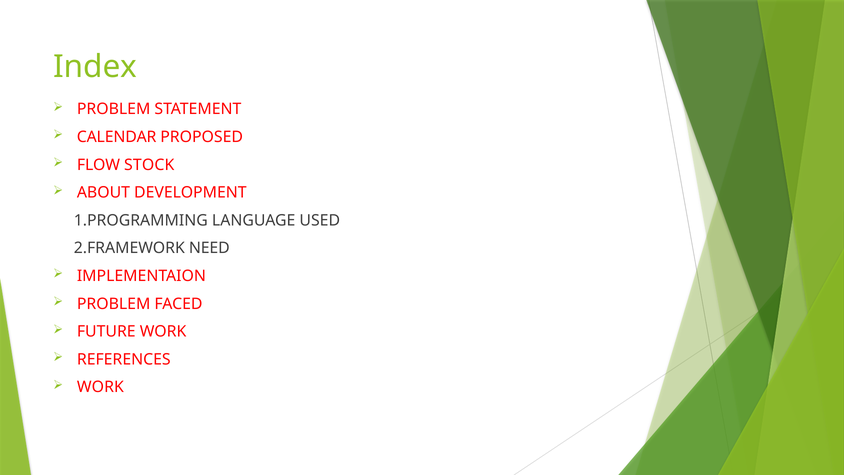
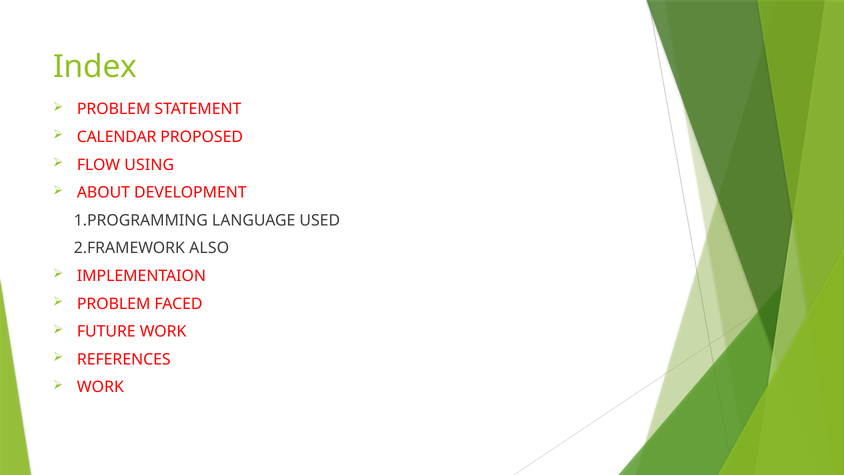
STOCK: STOCK -> USING
NEED: NEED -> ALSO
